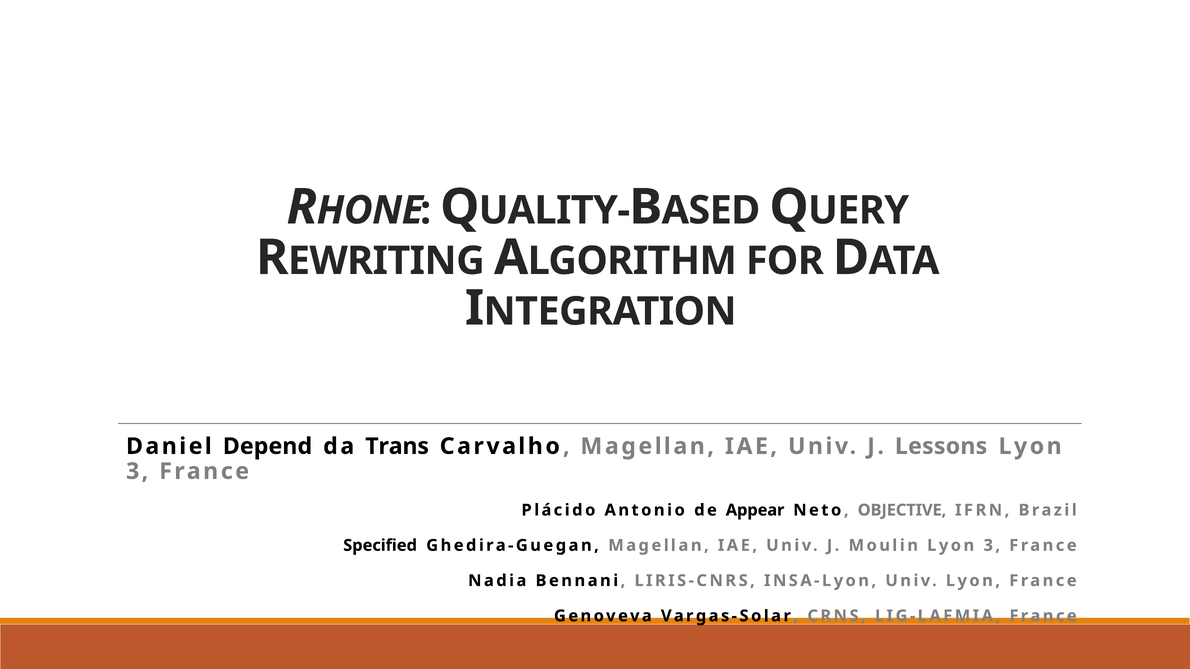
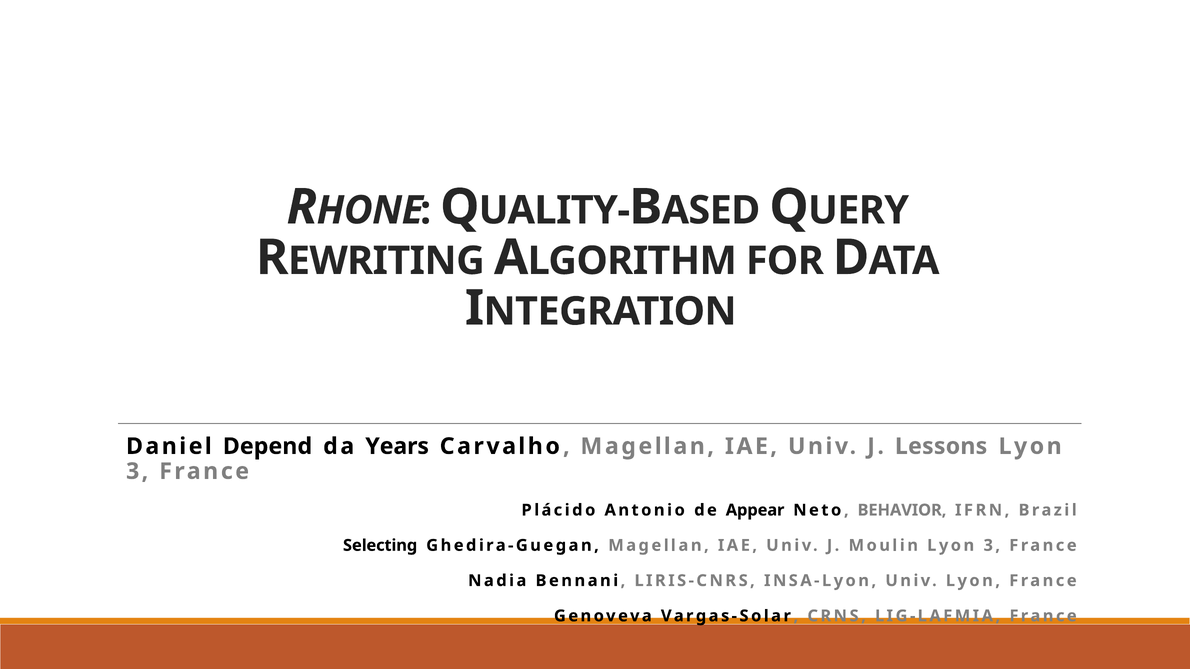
Trans: Trans -> Years
OBJECTIVE: OBJECTIVE -> BEHAVIOR
Specified: Specified -> Selecting
